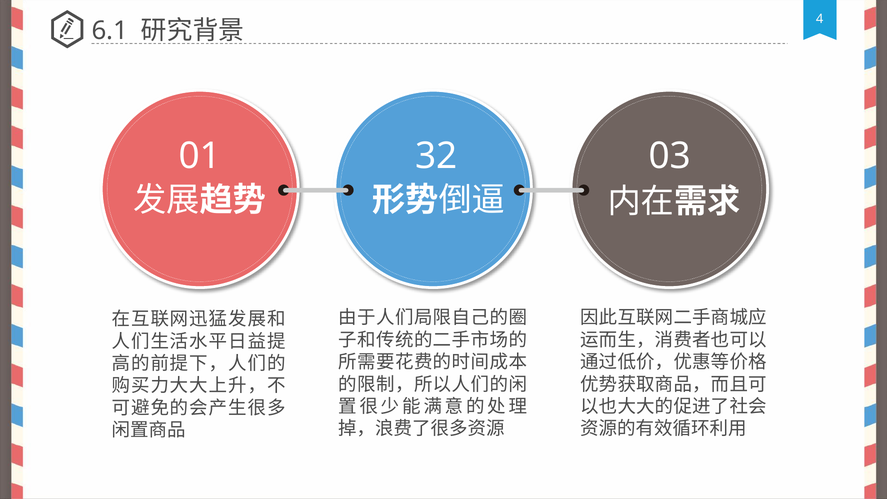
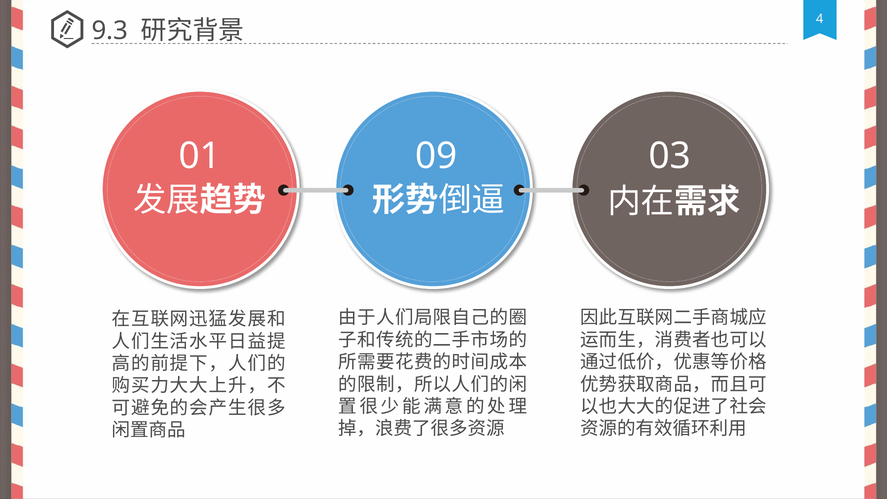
6.1: 6.1 -> 9.3
32: 32 -> 09
